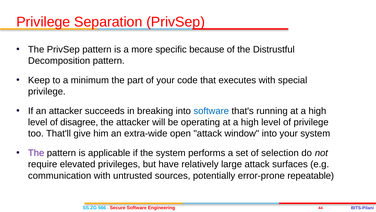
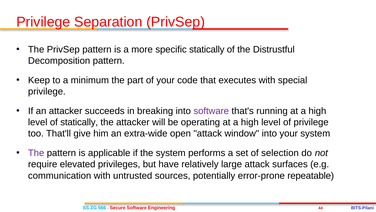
specific because: because -> statically
software at (211, 111) colour: blue -> purple
of disagree: disagree -> statically
